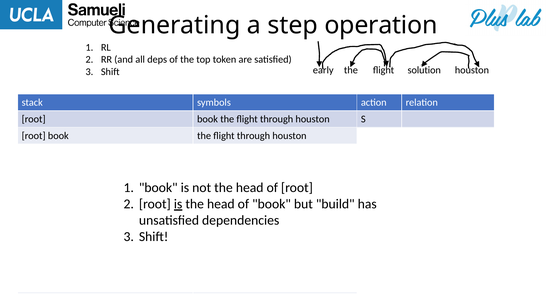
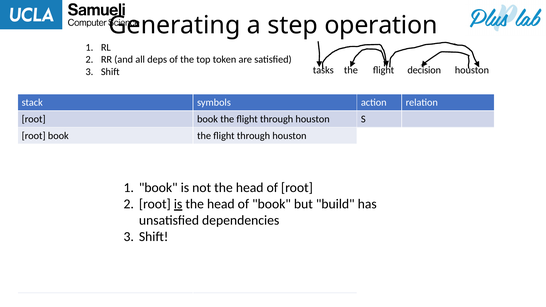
early: early -> tasks
solution: solution -> decision
